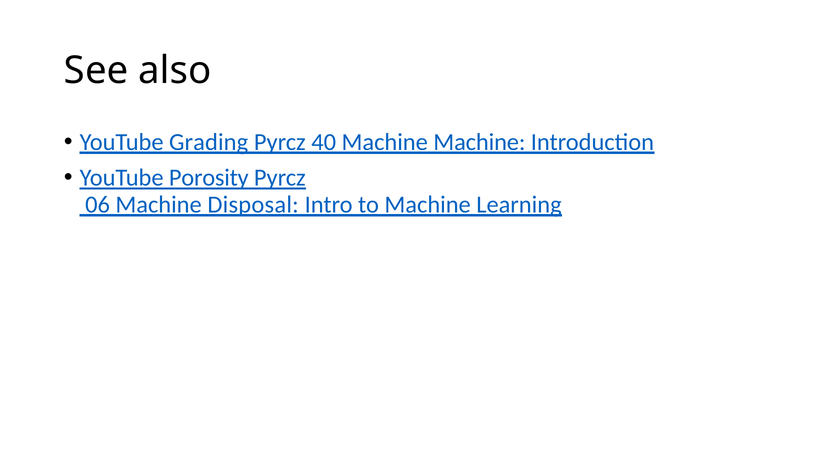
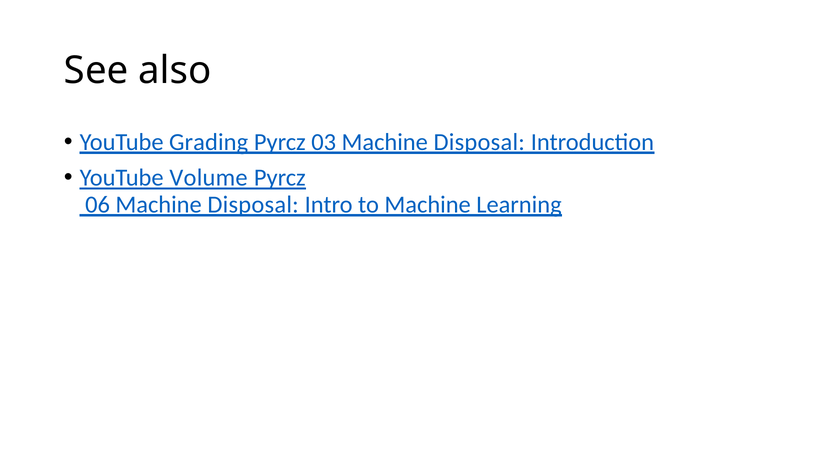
40: 40 -> 03
Machine at (479, 142): Machine -> Disposal
Porosity: Porosity -> Volume
